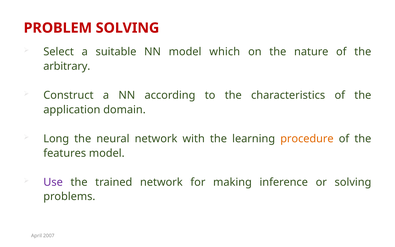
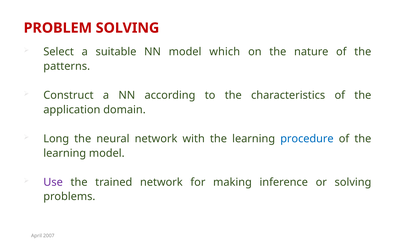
arbitrary: arbitrary -> patterns
procedure colour: orange -> blue
features at (65, 153): features -> learning
